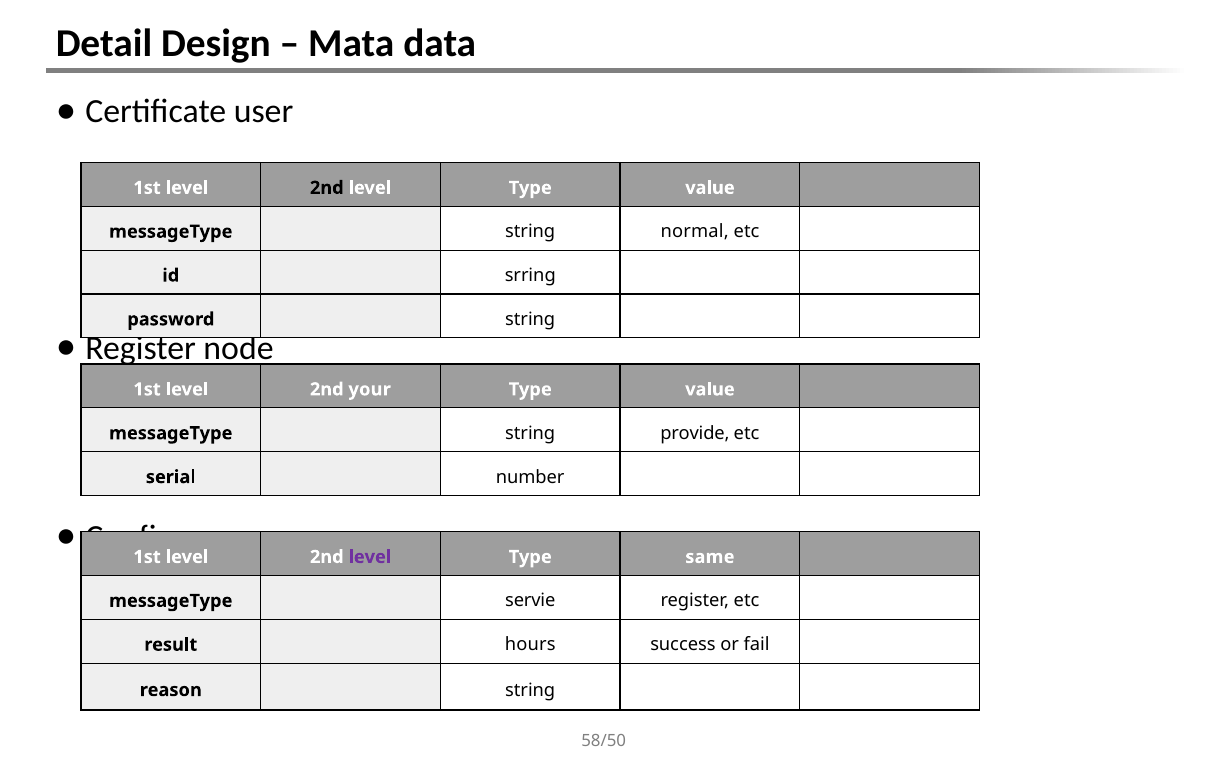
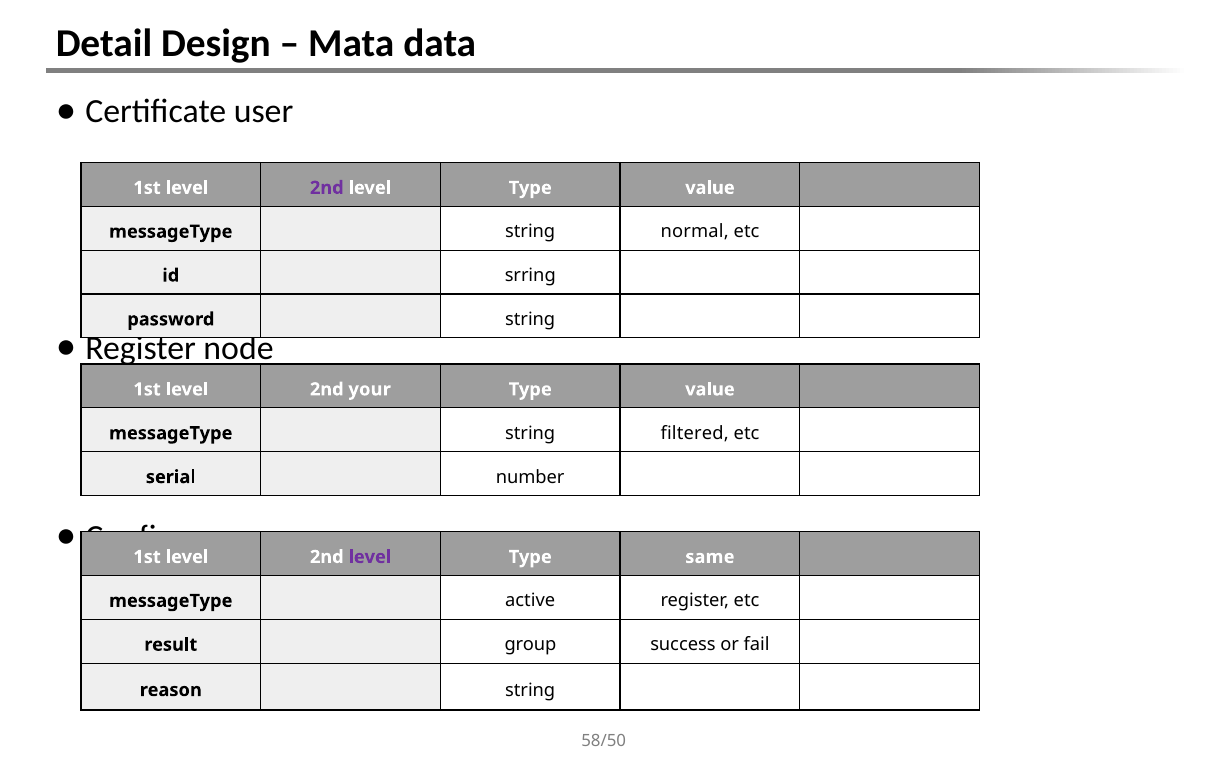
2nd at (327, 188) colour: black -> purple
provide: provide -> filtered
servie: servie -> active
hours: hours -> group
